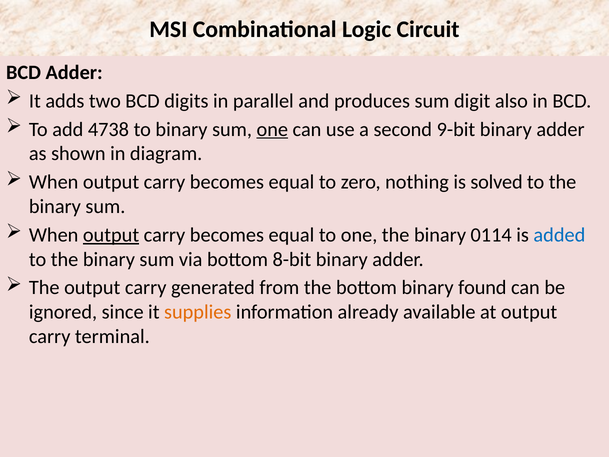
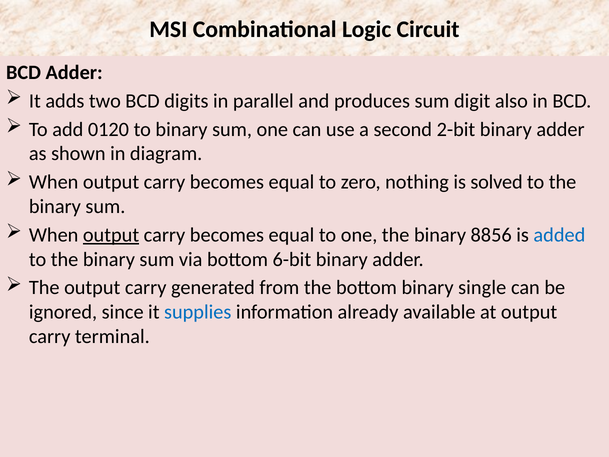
4738: 4738 -> 0120
one at (272, 129) underline: present -> none
9-bit: 9-bit -> 2-bit
0114: 0114 -> 8856
8-bit: 8-bit -> 6-bit
found: found -> single
supplies colour: orange -> blue
